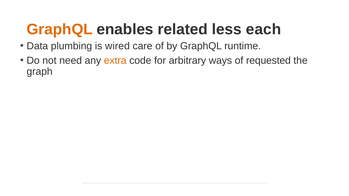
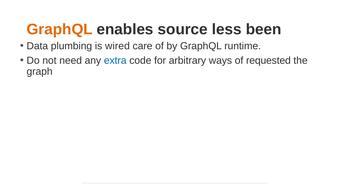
related: related -> source
each: each -> been
extra colour: orange -> blue
